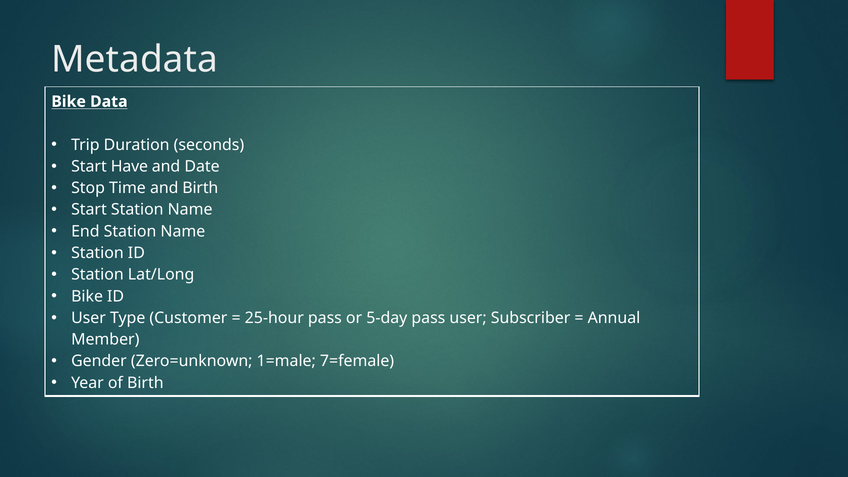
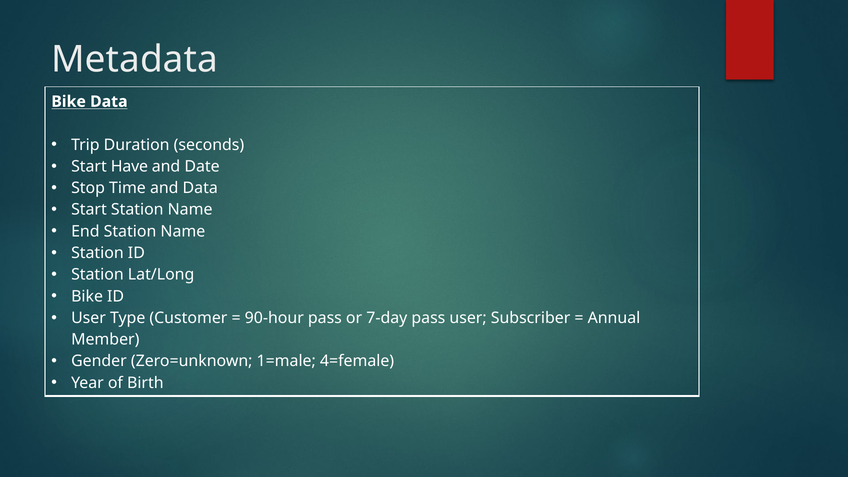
and Birth: Birth -> Data
25-hour: 25-hour -> 90-hour
5-day: 5-day -> 7-day
7=female: 7=female -> 4=female
